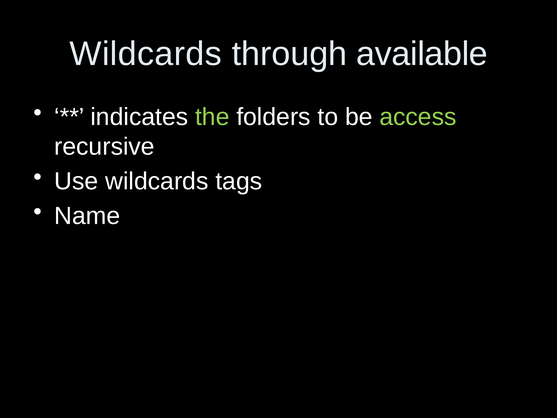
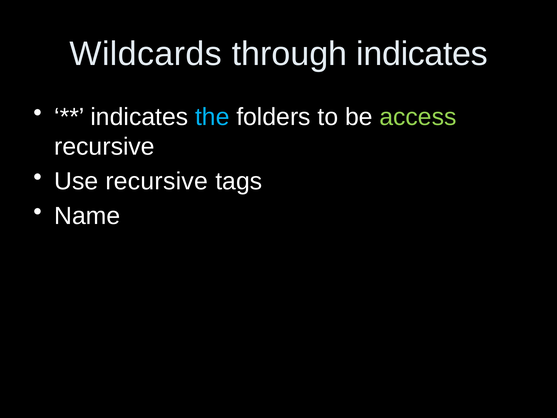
through available: available -> indicates
the colour: light green -> light blue
Use wildcards: wildcards -> recursive
